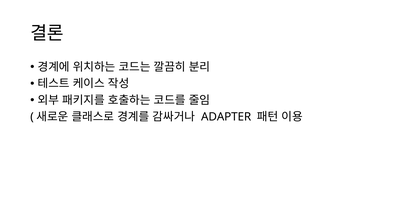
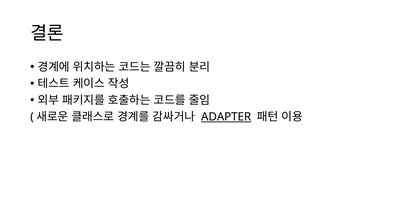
ADAPTER underline: none -> present
